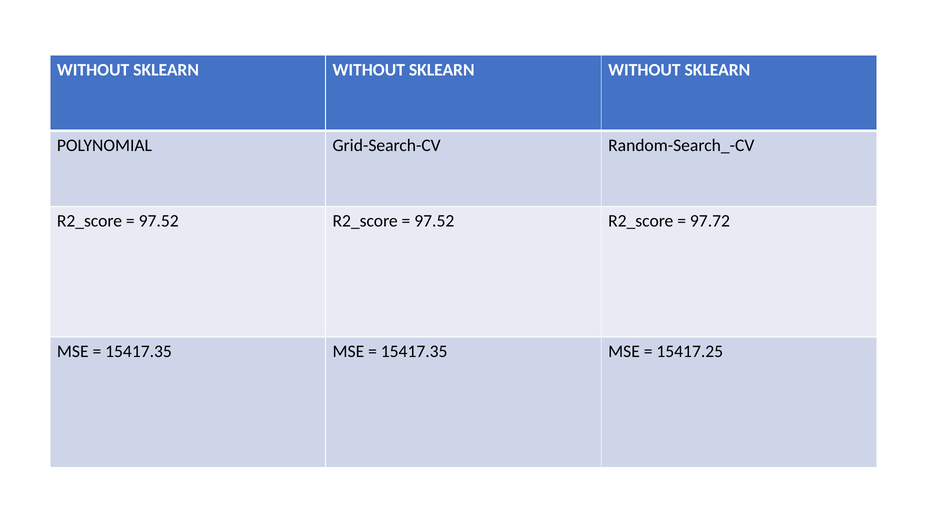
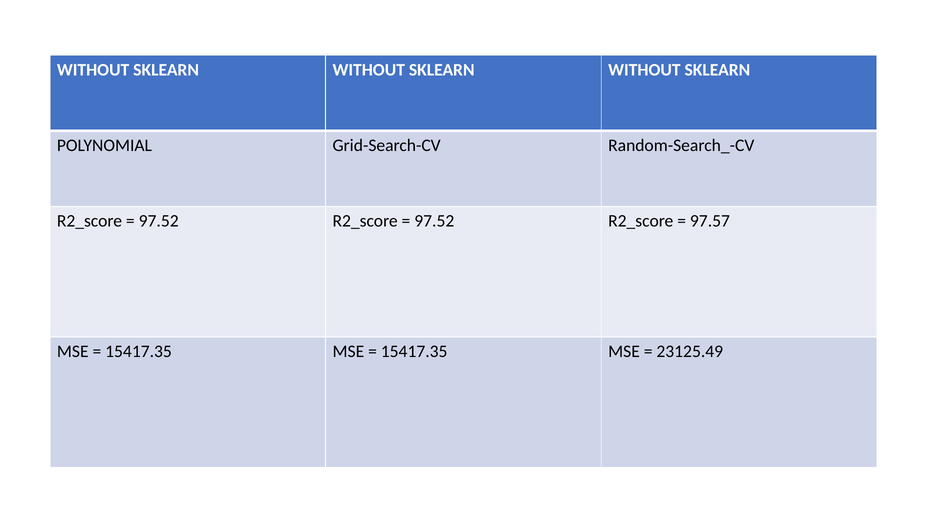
97.72: 97.72 -> 97.57
15417.25: 15417.25 -> 23125.49
